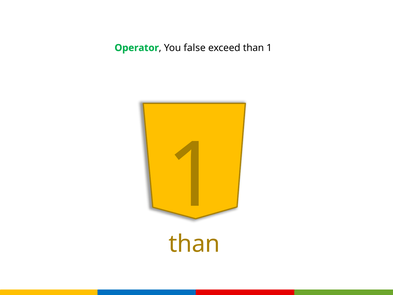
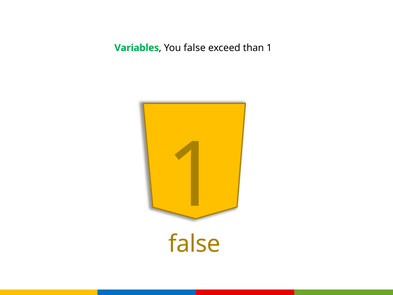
Operator: Operator -> Variables
than at (194, 244): than -> false
